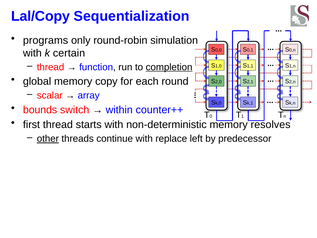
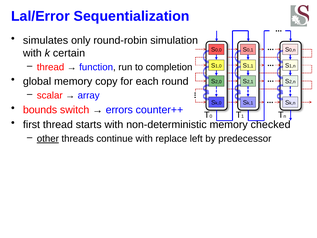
Lal/Copy: Lal/Copy -> Lal/Error
programs: programs -> simulates
completion underline: present -> none
within: within -> errors
resolves: resolves -> checked
